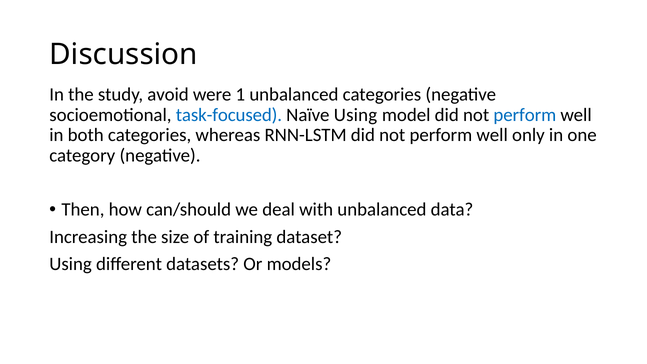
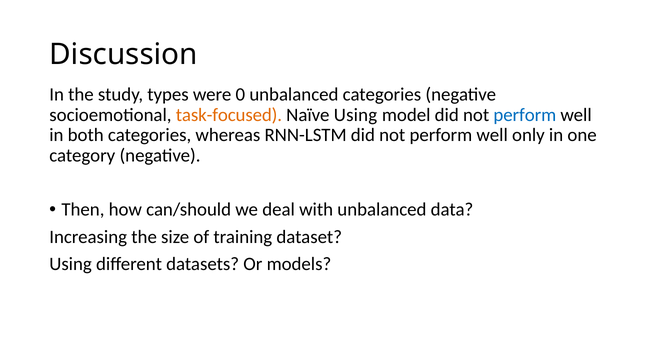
avoid: avoid -> types
1: 1 -> 0
task-focused colour: blue -> orange
